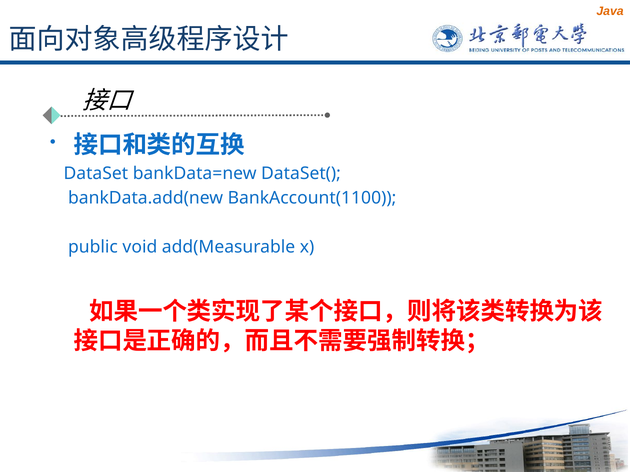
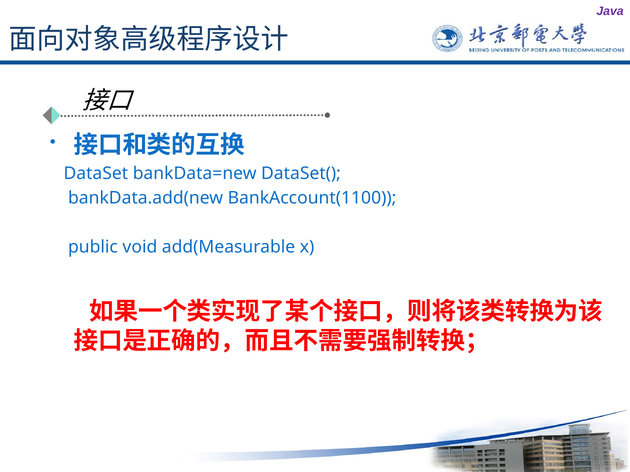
Java colour: orange -> purple
